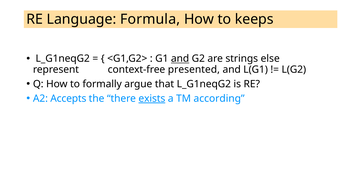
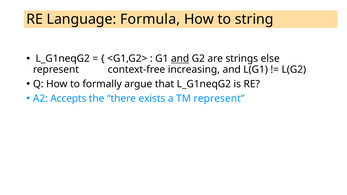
keeps: keeps -> string
presented: presented -> increasing
exists underline: present -> none
TM according: according -> represent
